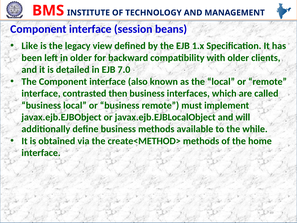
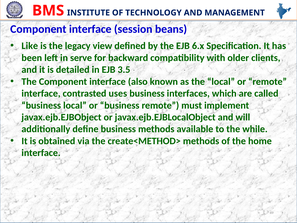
1.x: 1.x -> 6.x
in older: older -> serve
7.0: 7.0 -> 3.5
then: then -> uses
